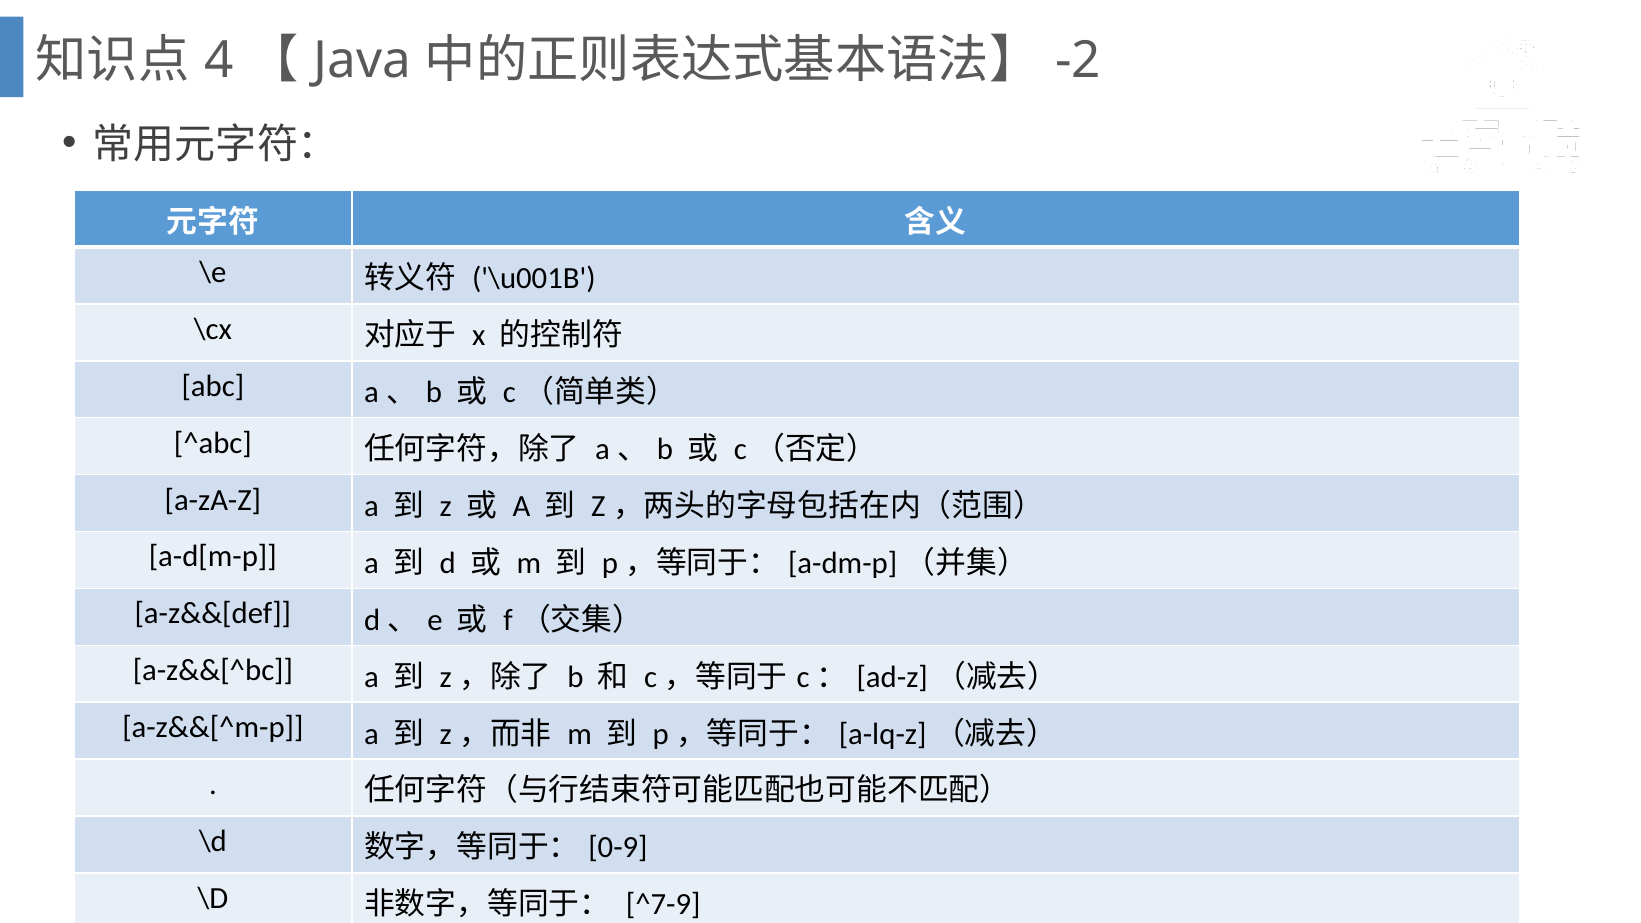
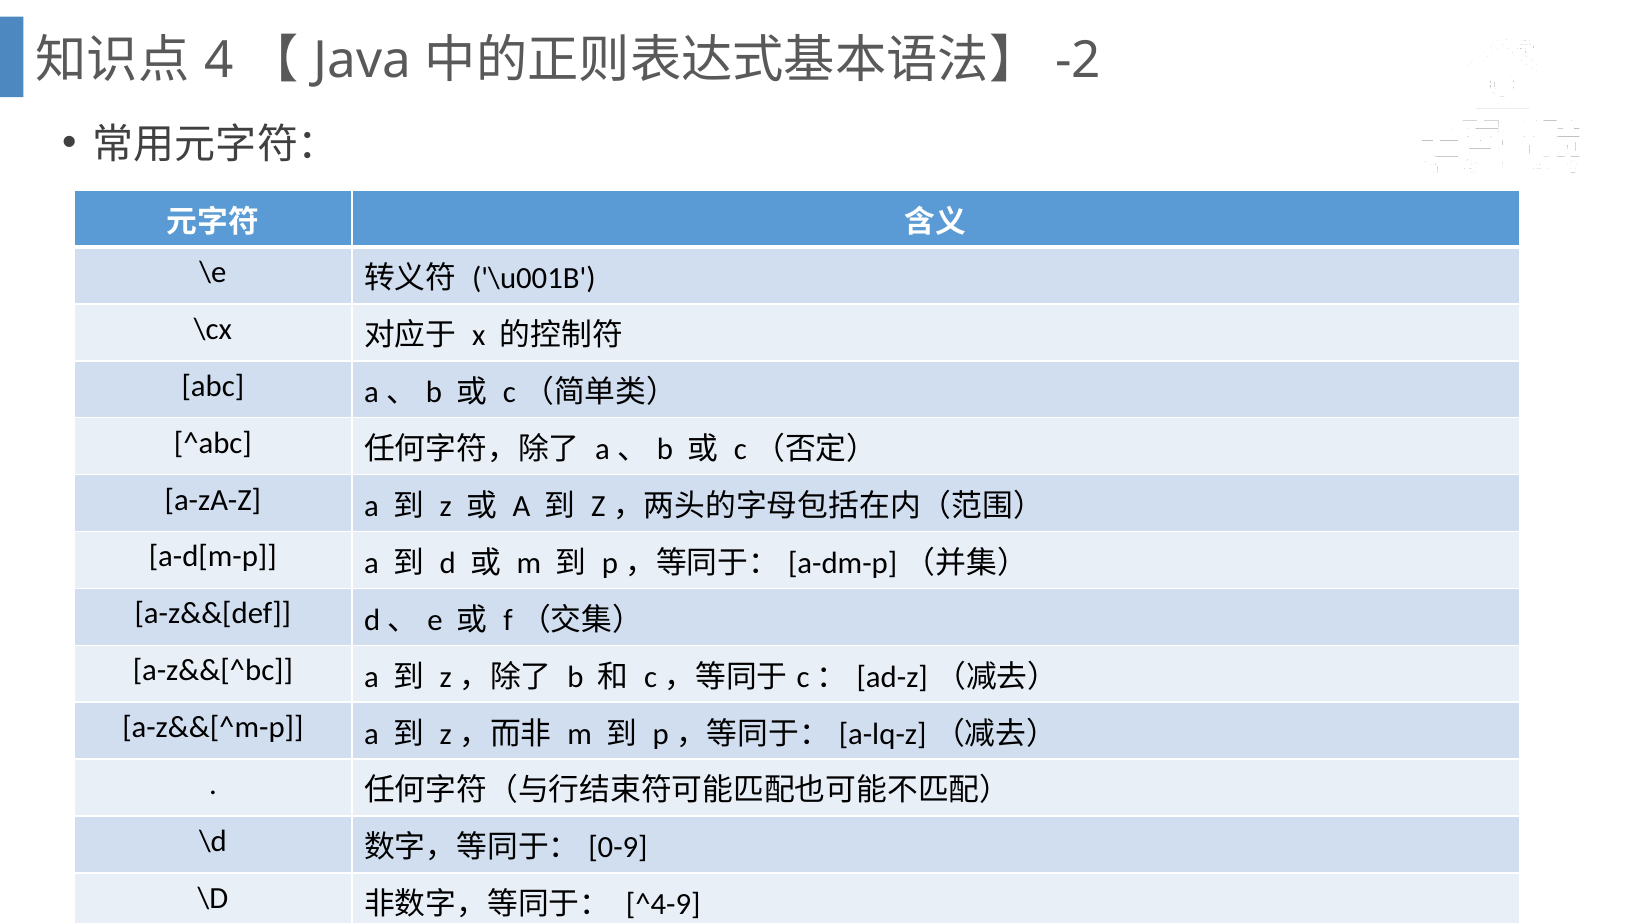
^7-9: ^7-9 -> ^4-9
